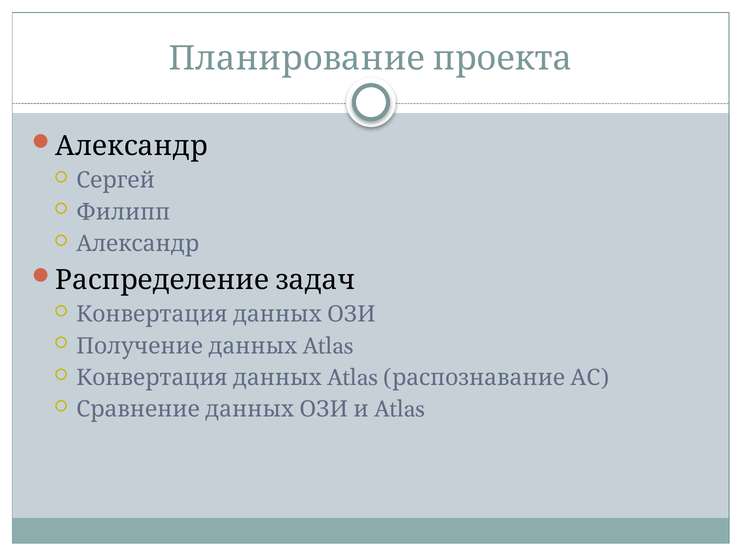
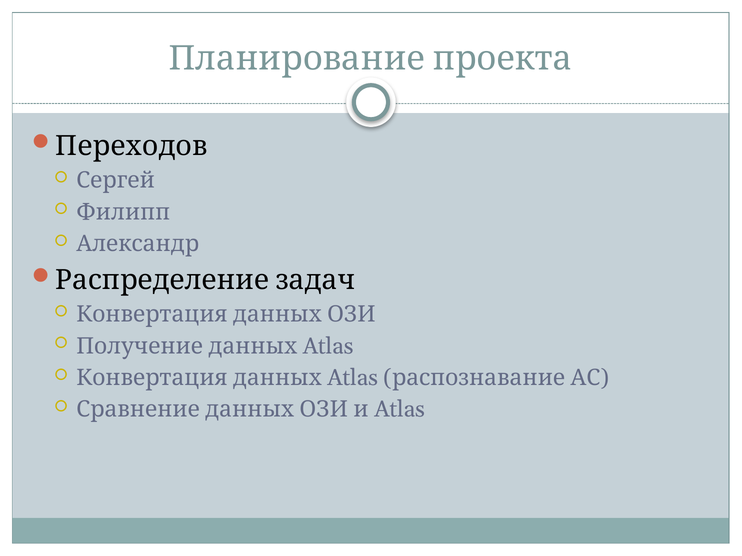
Александр at (132, 146): Александр -> Переходов
